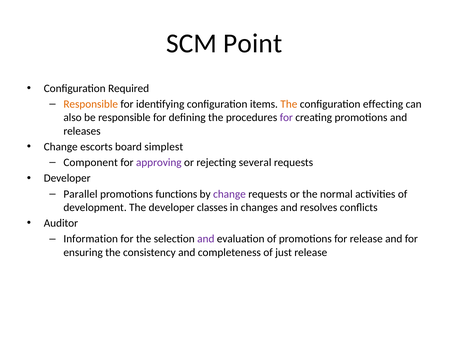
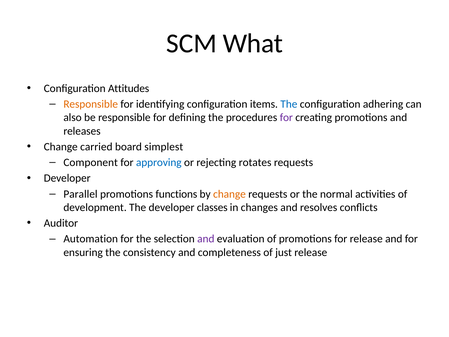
Point: Point -> What
Required: Required -> Attitudes
The at (289, 104) colour: orange -> blue
effecting: effecting -> adhering
escorts: escorts -> carried
approving colour: purple -> blue
several: several -> rotates
change at (229, 194) colour: purple -> orange
Information: Information -> Automation
